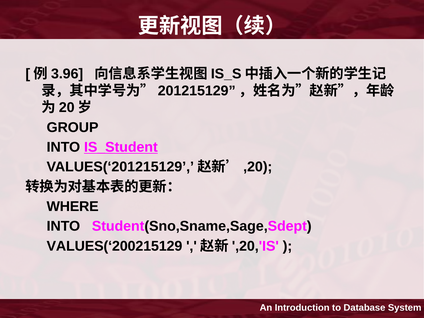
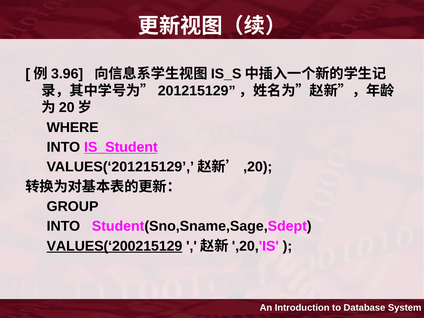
GROUP: GROUP -> WHERE
WHERE: WHERE -> GROUP
VALUES(‘200215129 underline: none -> present
